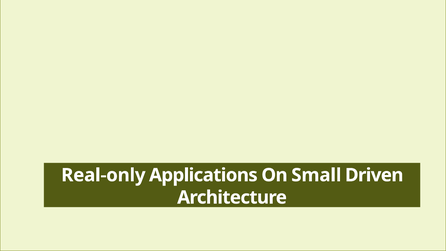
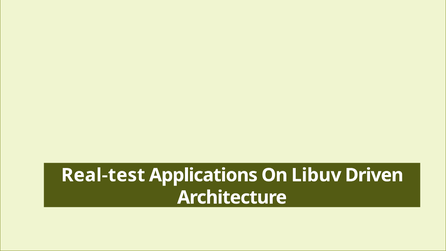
Real-only: Real-only -> Real-test
Small: Small -> Libuv
